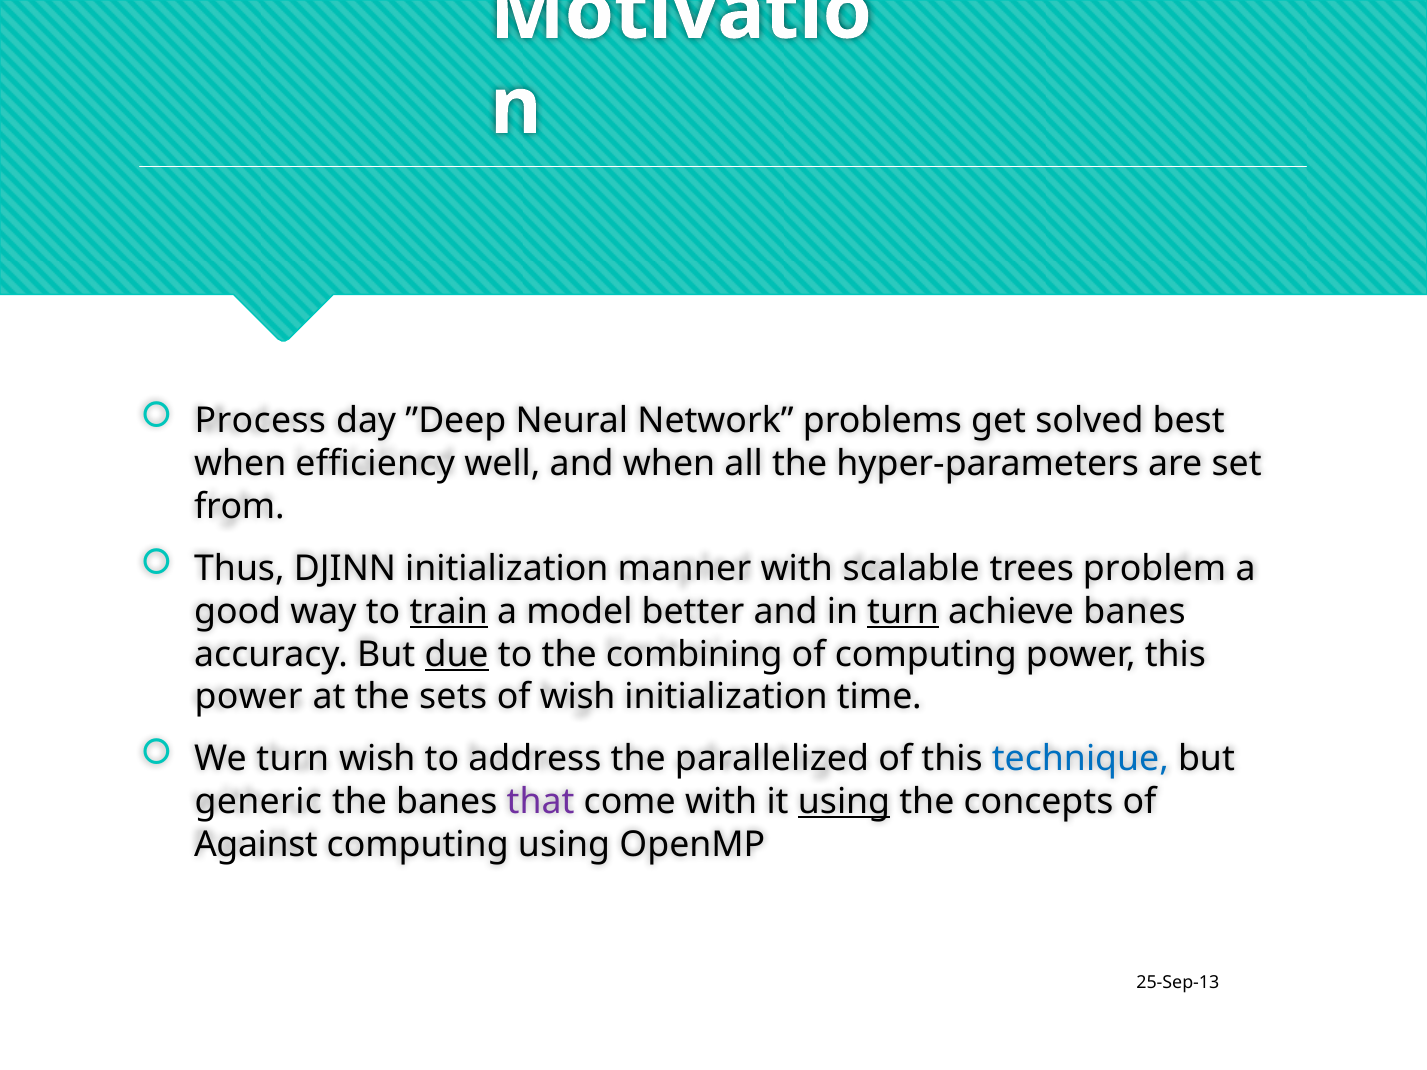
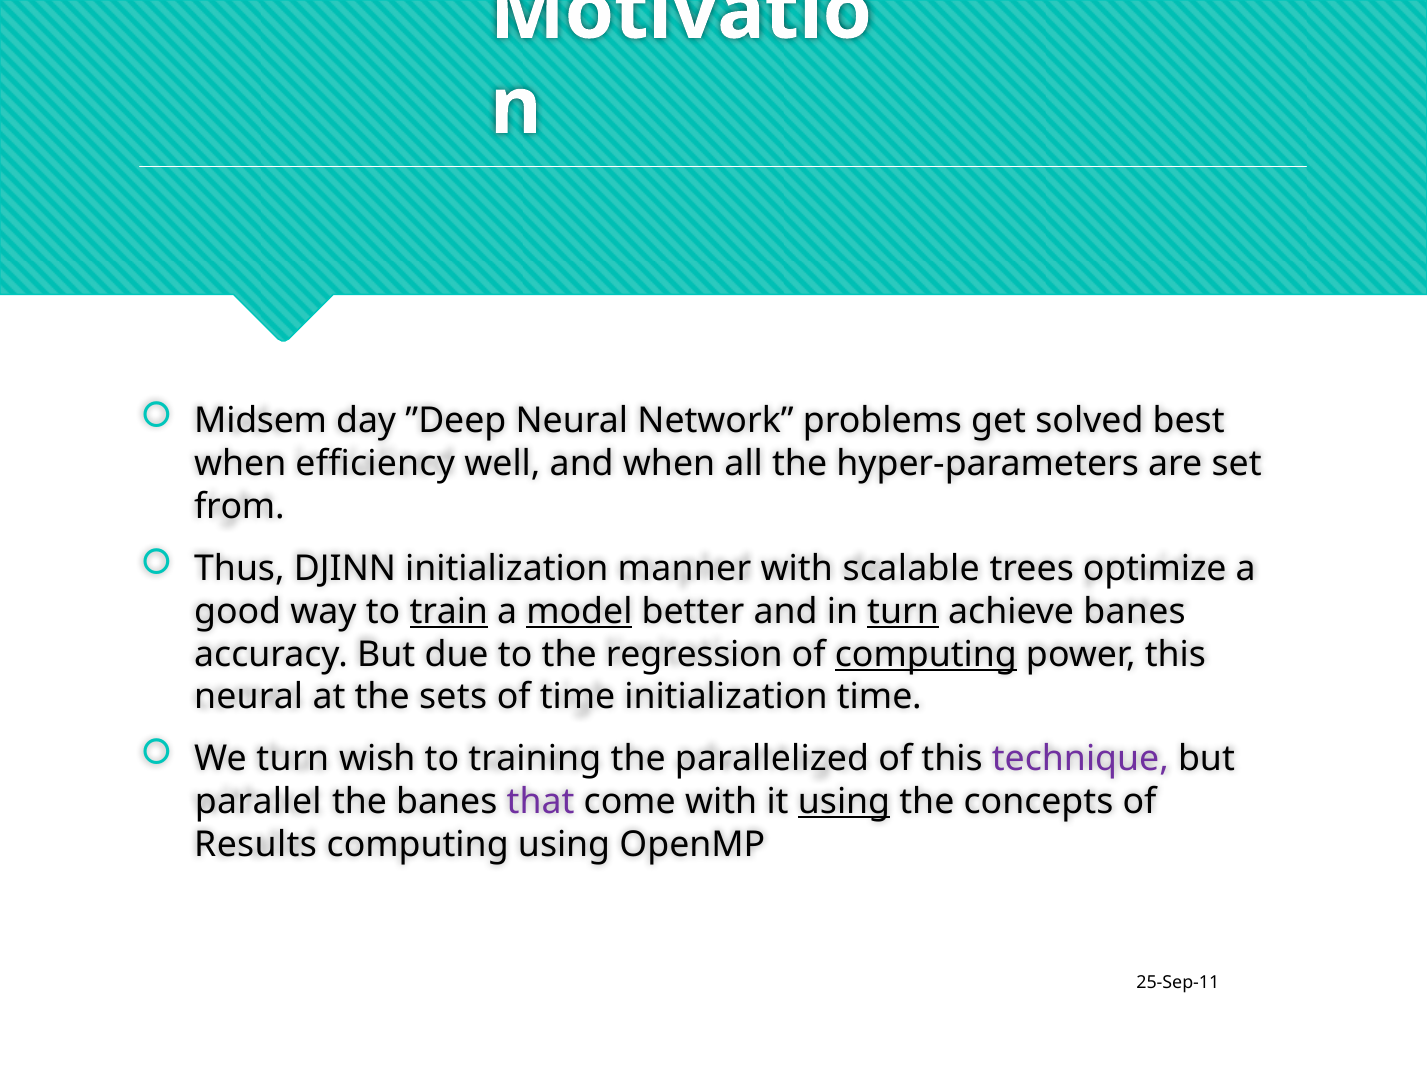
Process at (260, 421): Process -> Midsem
problem: problem -> optimize
model underline: none -> present
due underline: present -> none
combining: combining -> regression
computing at (926, 654) underline: none -> present
power at (249, 697): power -> neural
of wish: wish -> time
address: address -> training
technique colour: blue -> purple
generic: generic -> parallel
Against: Against -> Results
25-Sep-13: 25-Sep-13 -> 25-Sep-11
